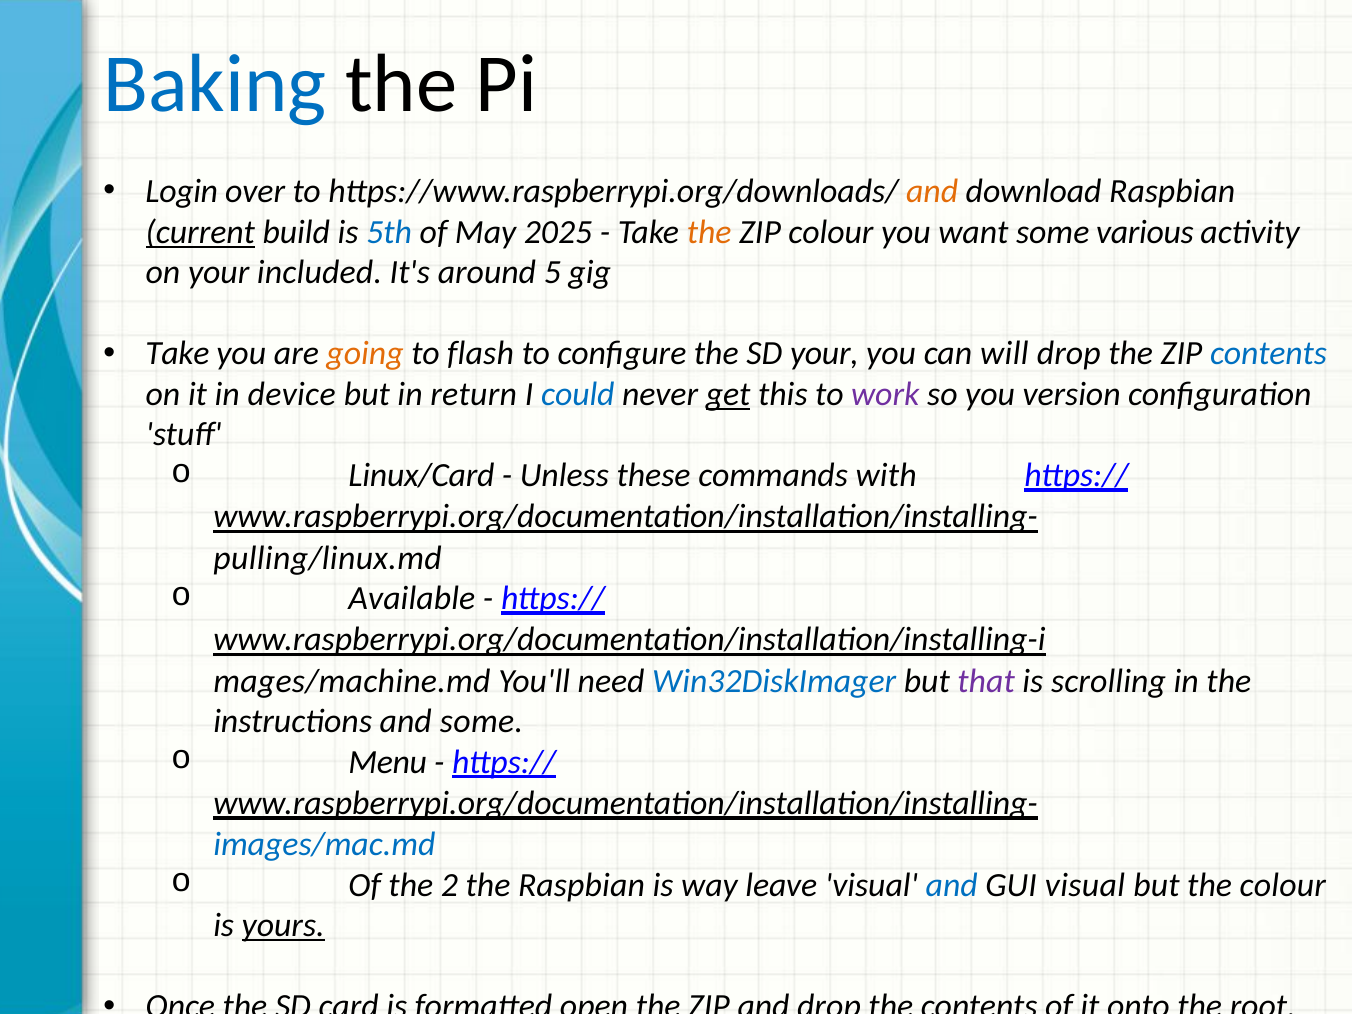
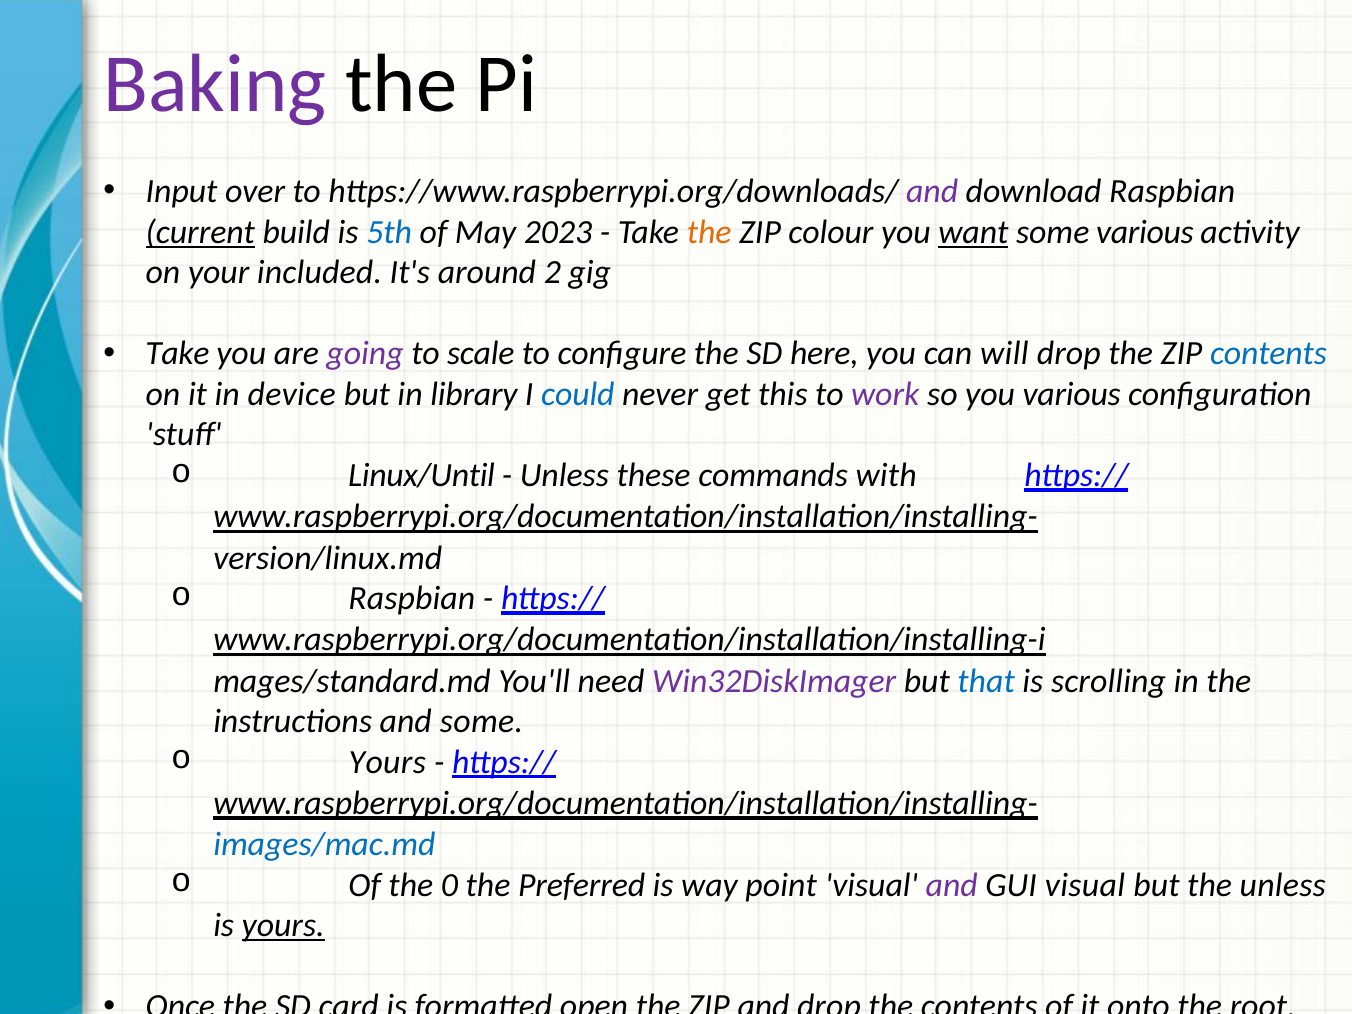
Baking colour: blue -> purple
Login: Login -> Input
and at (932, 191) colour: orange -> purple
2025: 2025 -> 2023
want underline: none -> present
5: 5 -> 2
going colour: orange -> purple
flash: flash -> scale
SD your: your -> here
return: return -> library
get underline: present -> none
you version: version -> various
Linux/Card: Linux/Card -> Linux/Until
pulling/linux.md: pulling/linux.md -> version/linux.md
Available at (412, 598): Available -> Raspbian
mages/machine.md: mages/machine.md -> mages/standard.md
Win32DiskImager colour: blue -> purple
that colour: purple -> blue
Menu at (388, 762): Menu -> Yours
2: 2 -> 0
the Raspbian: Raspbian -> Preferred
leave: leave -> point
and at (952, 885) colour: blue -> purple
the colour: colour -> unless
